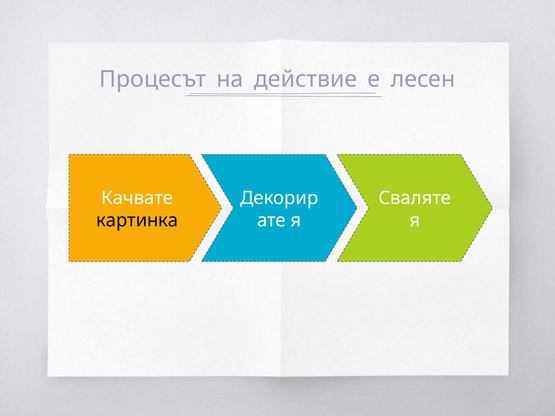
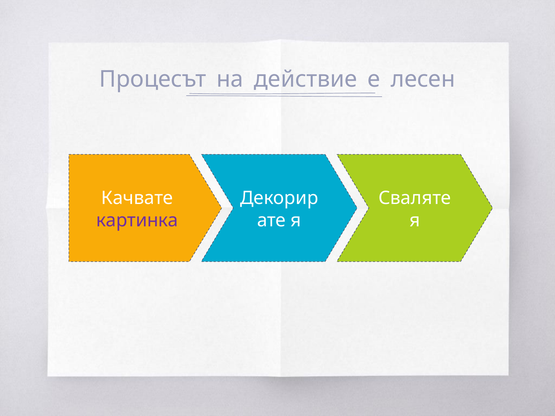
картинка colour: black -> purple
